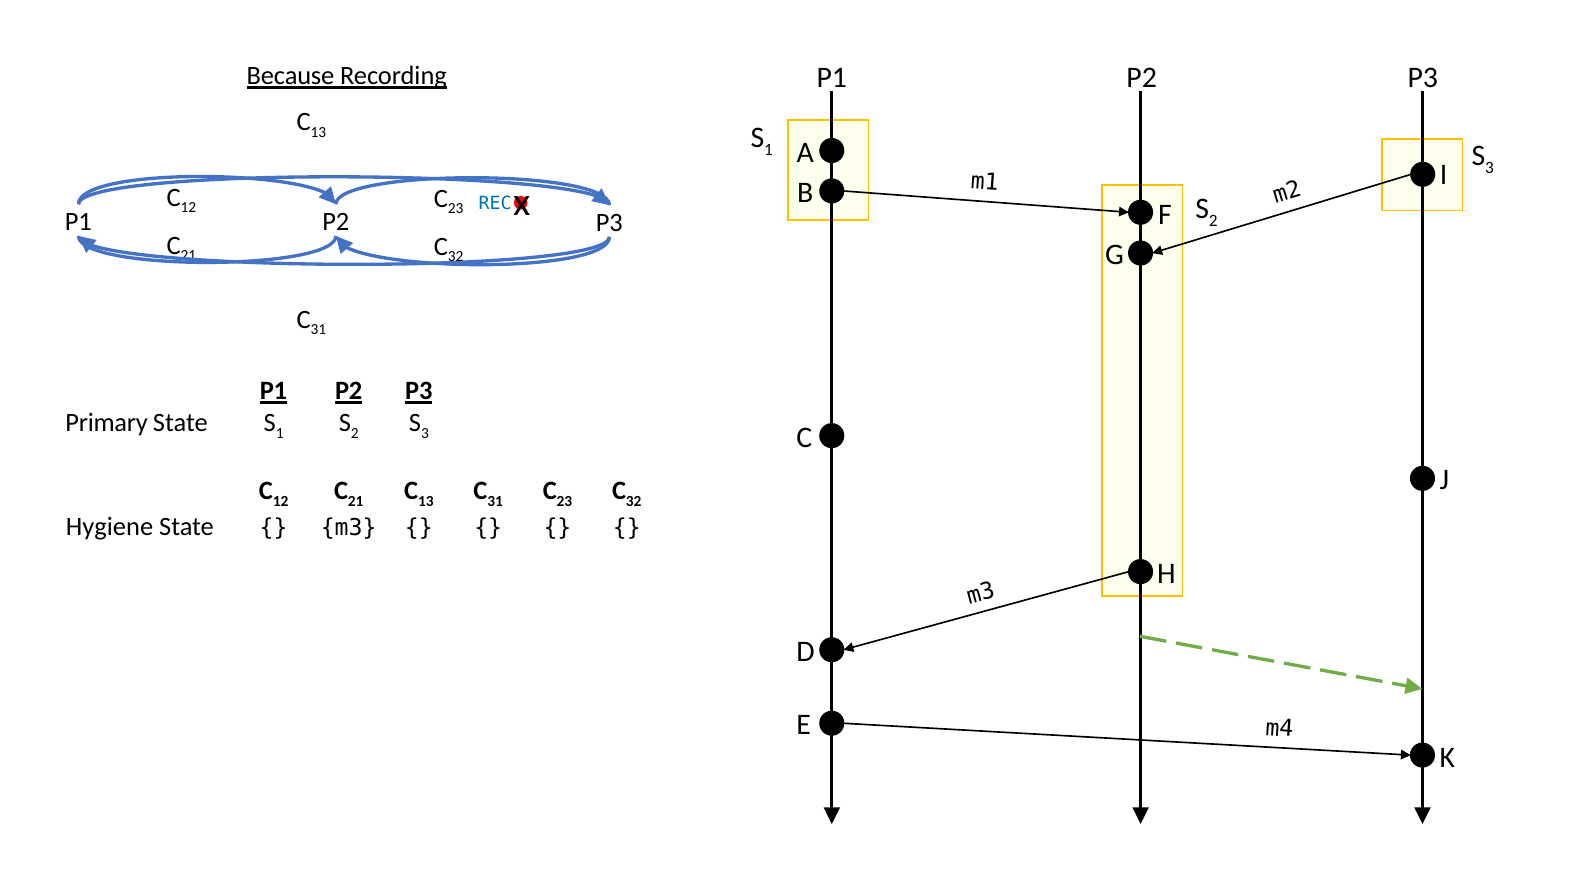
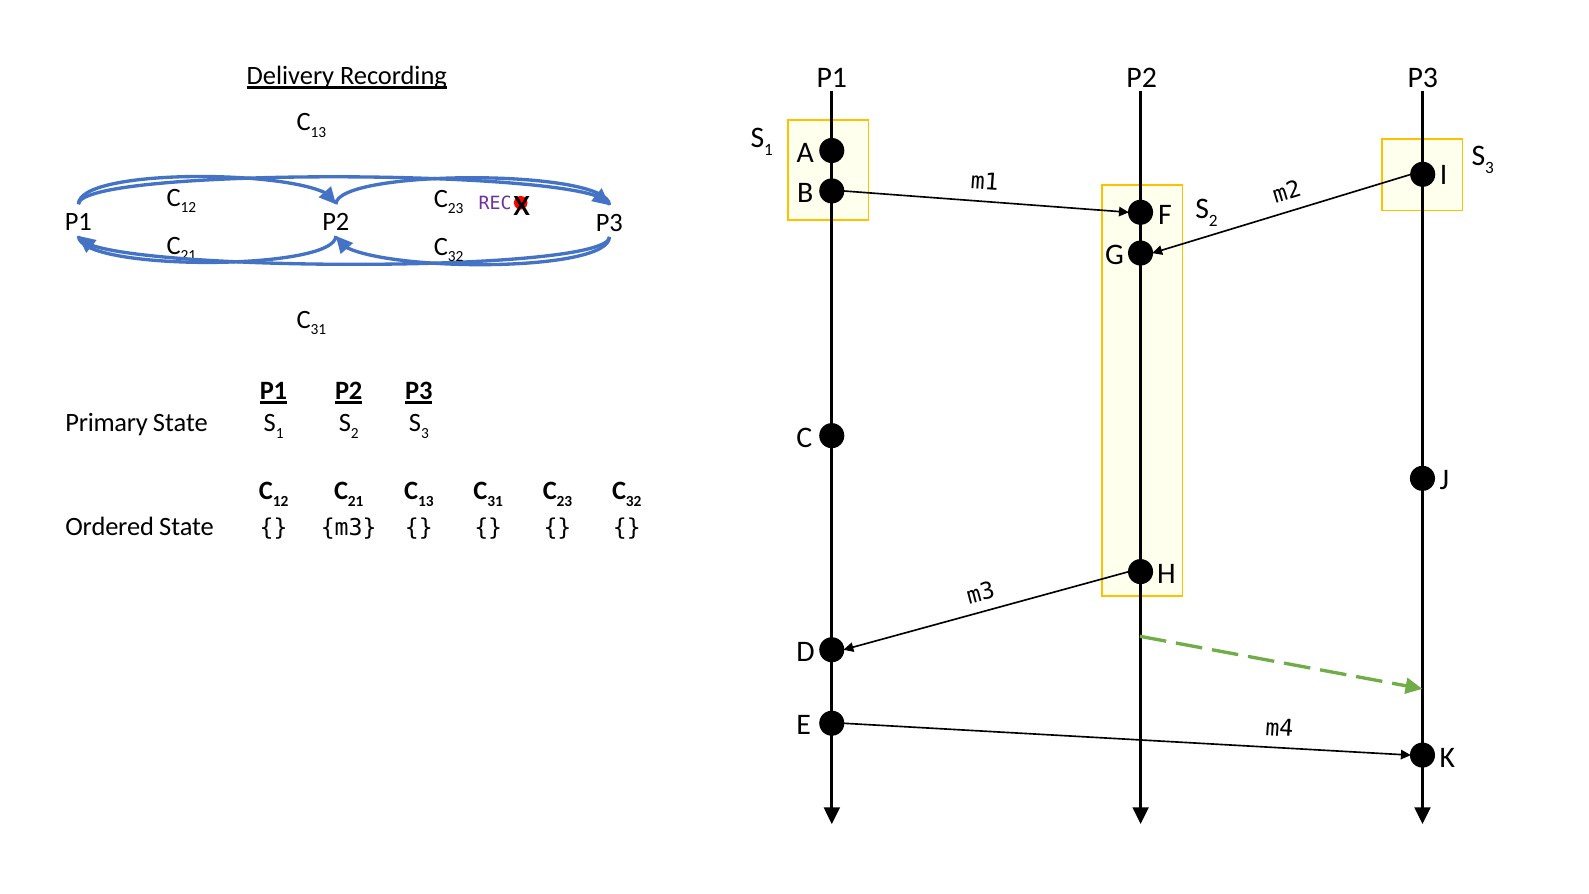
Because: Because -> Delivery
REC colour: blue -> purple
Hygiene: Hygiene -> Ordered
